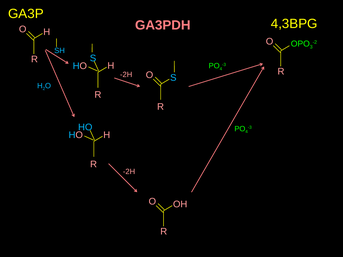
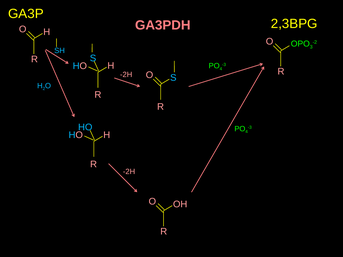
4,3BPG: 4,3BPG -> 2,3BPG
